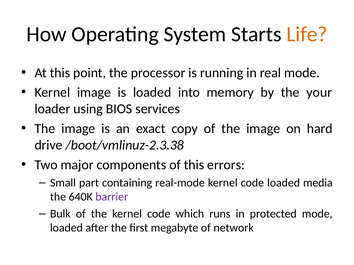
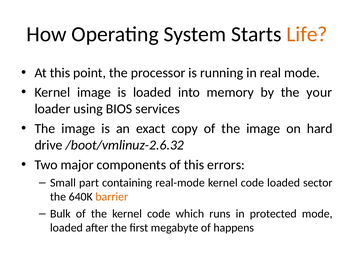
/boot/vmlinuz-2.3.38: /boot/vmlinuz-2.3.38 -> /boot/vmlinuz-2.6.32
media: media -> sector
barrier colour: purple -> orange
network: network -> happens
